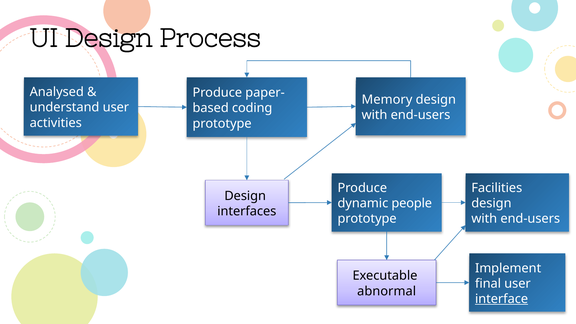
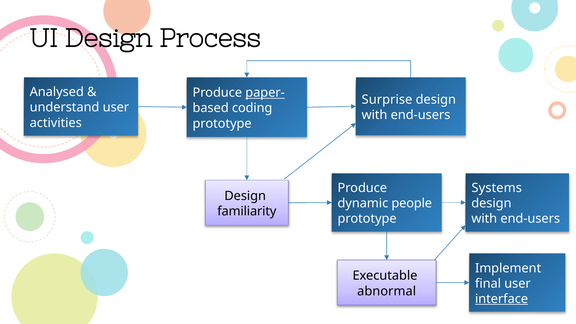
paper- underline: none -> present
Memory: Memory -> Surprise
Facilities: Facilities -> Systems
interfaces: interfaces -> familiarity
